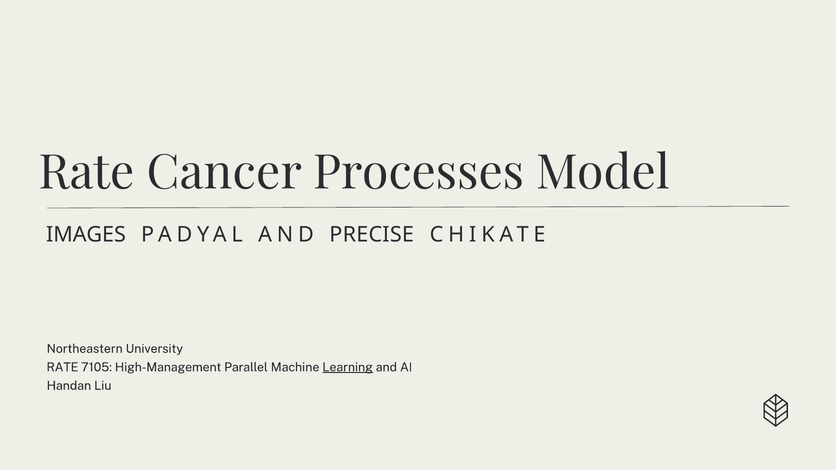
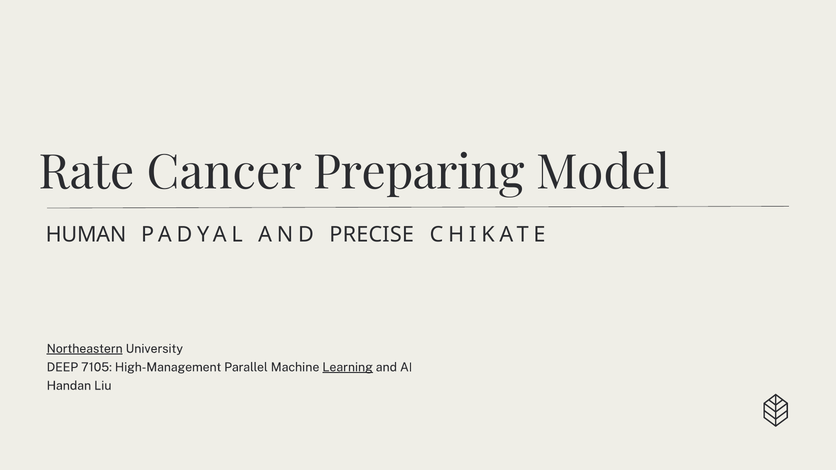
Processes: Processes -> Preparing
IMAGES: IMAGES -> HUMAN
Northeastern underline: none -> present
RATE at (62, 367): RATE -> DEEP
